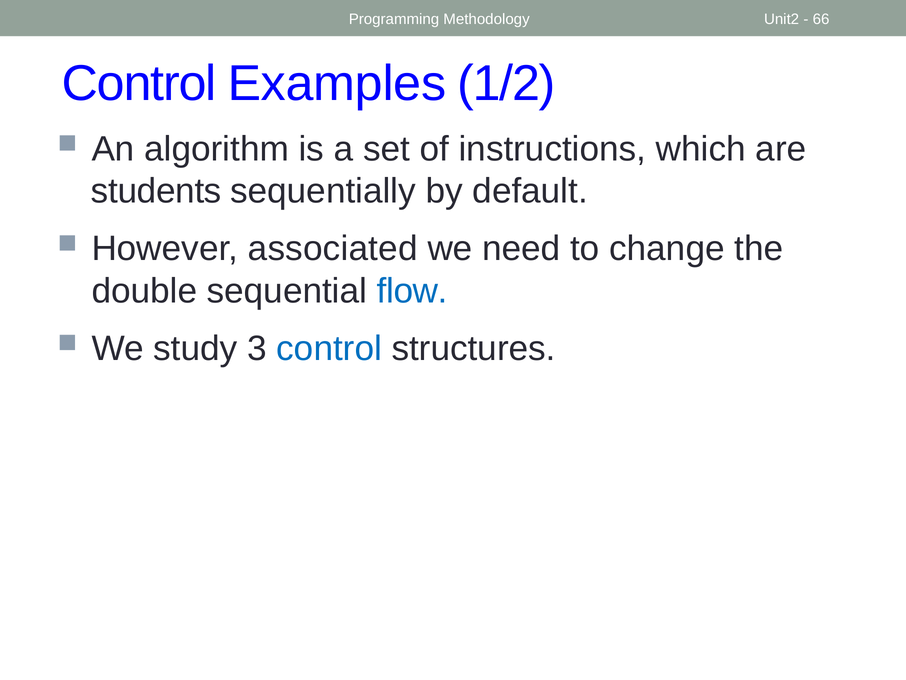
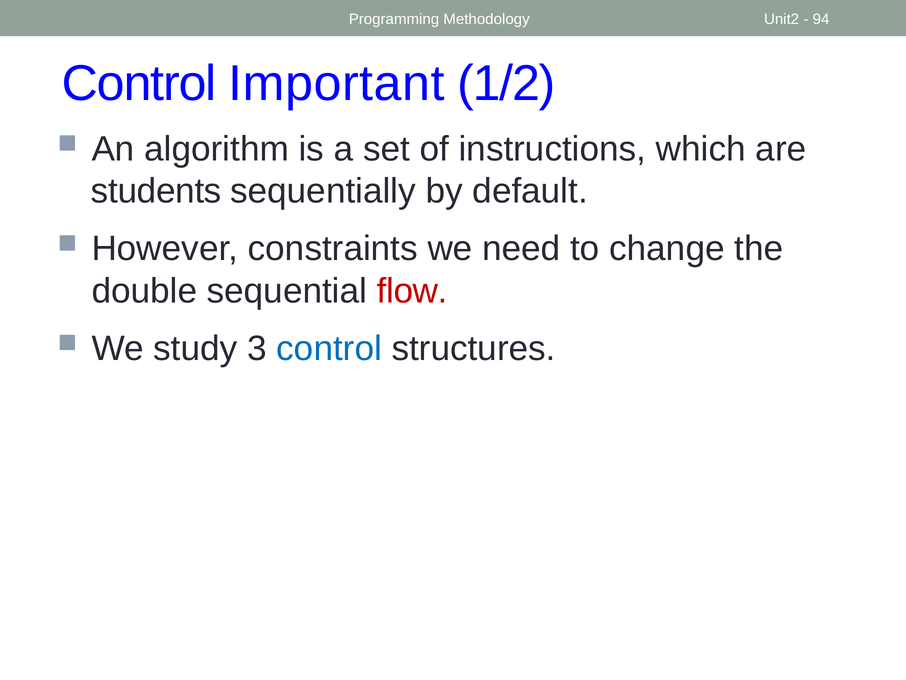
66: 66 -> 94
Examples: Examples -> Important
associated: associated -> constraints
flow colour: blue -> red
